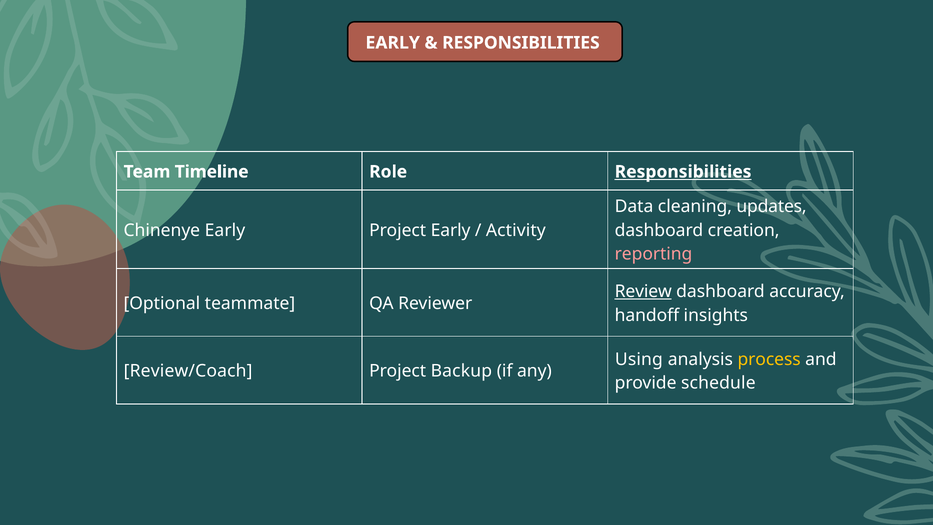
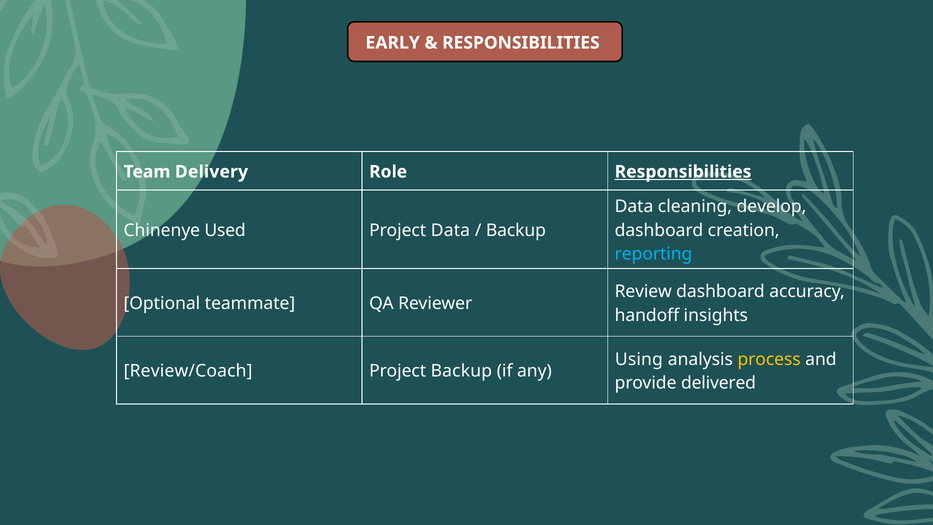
Timeline: Timeline -> Delivery
updates: updates -> develop
Chinenye Early: Early -> Used
Project Early: Early -> Data
Activity at (516, 230): Activity -> Backup
reporting colour: pink -> light blue
Review underline: present -> none
schedule: schedule -> delivered
